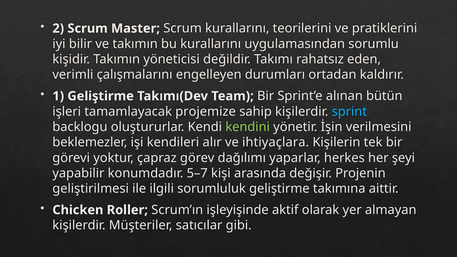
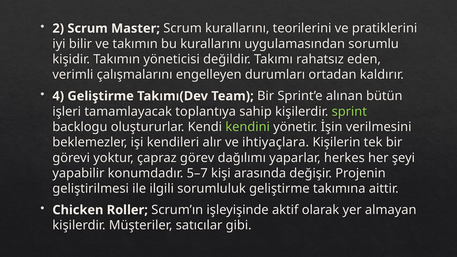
1: 1 -> 4
projemize: projemize -> toplantıya
sprint colour: light blue -> light green
